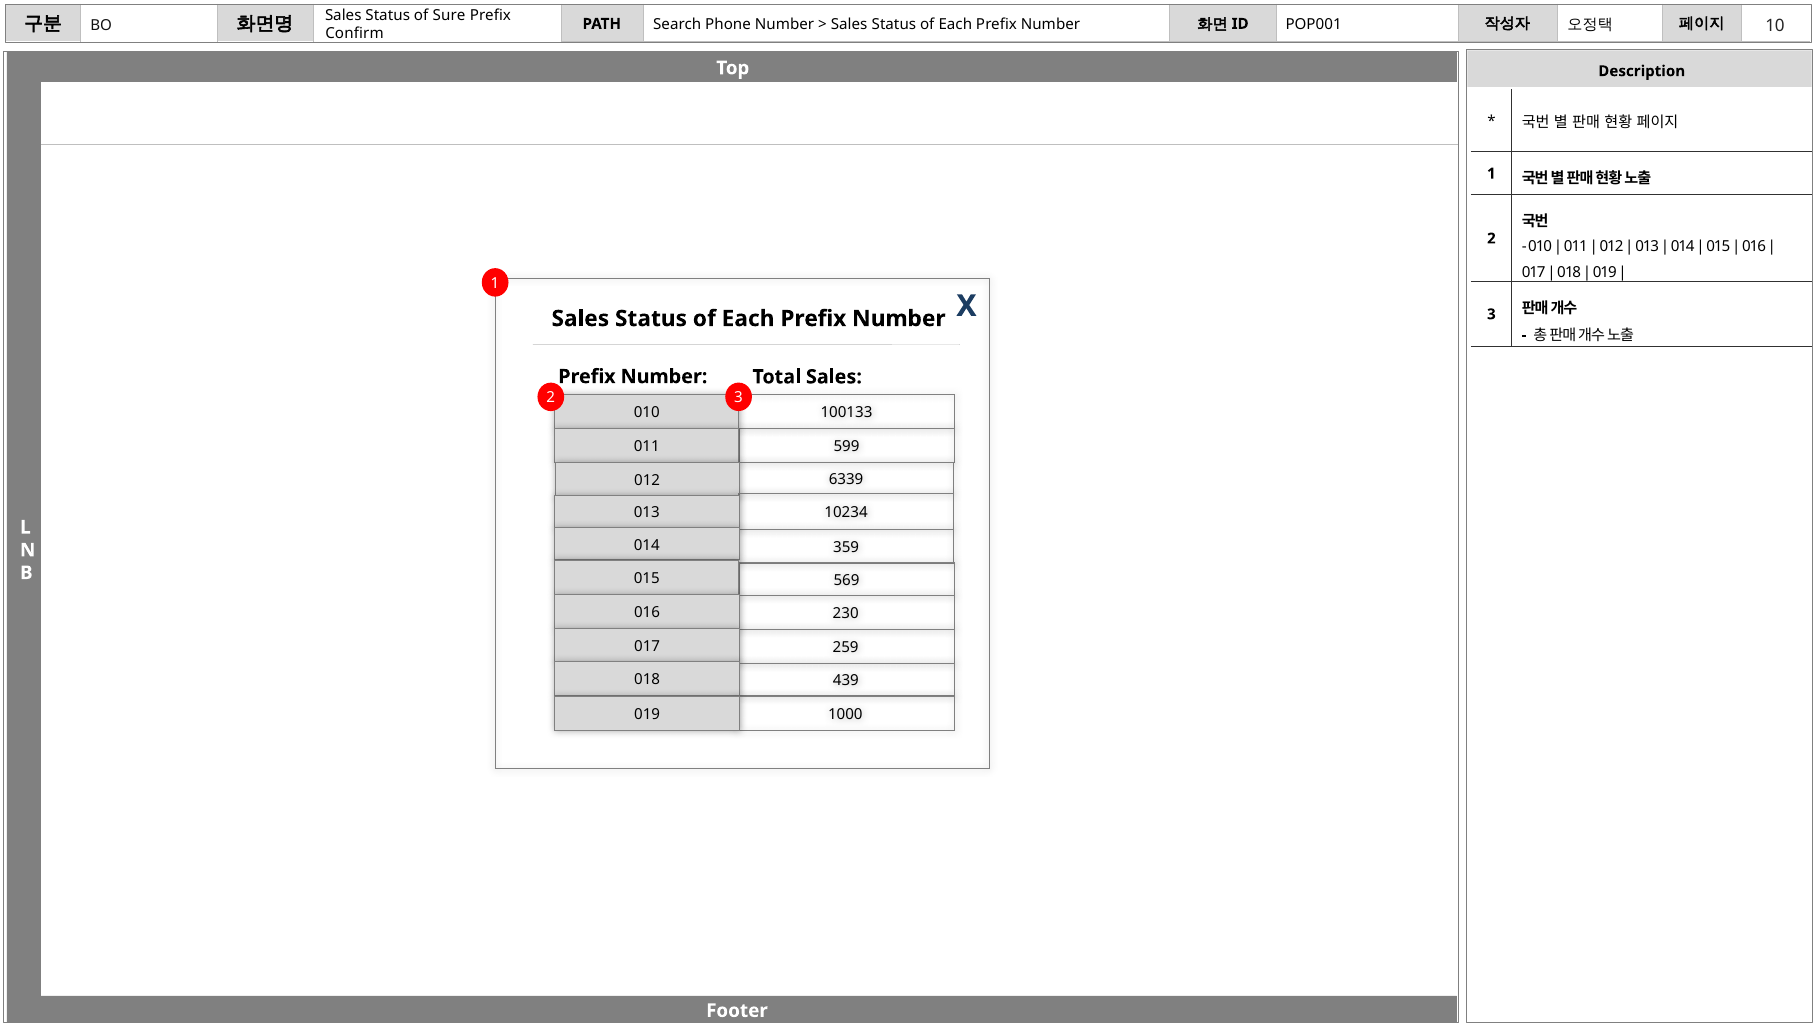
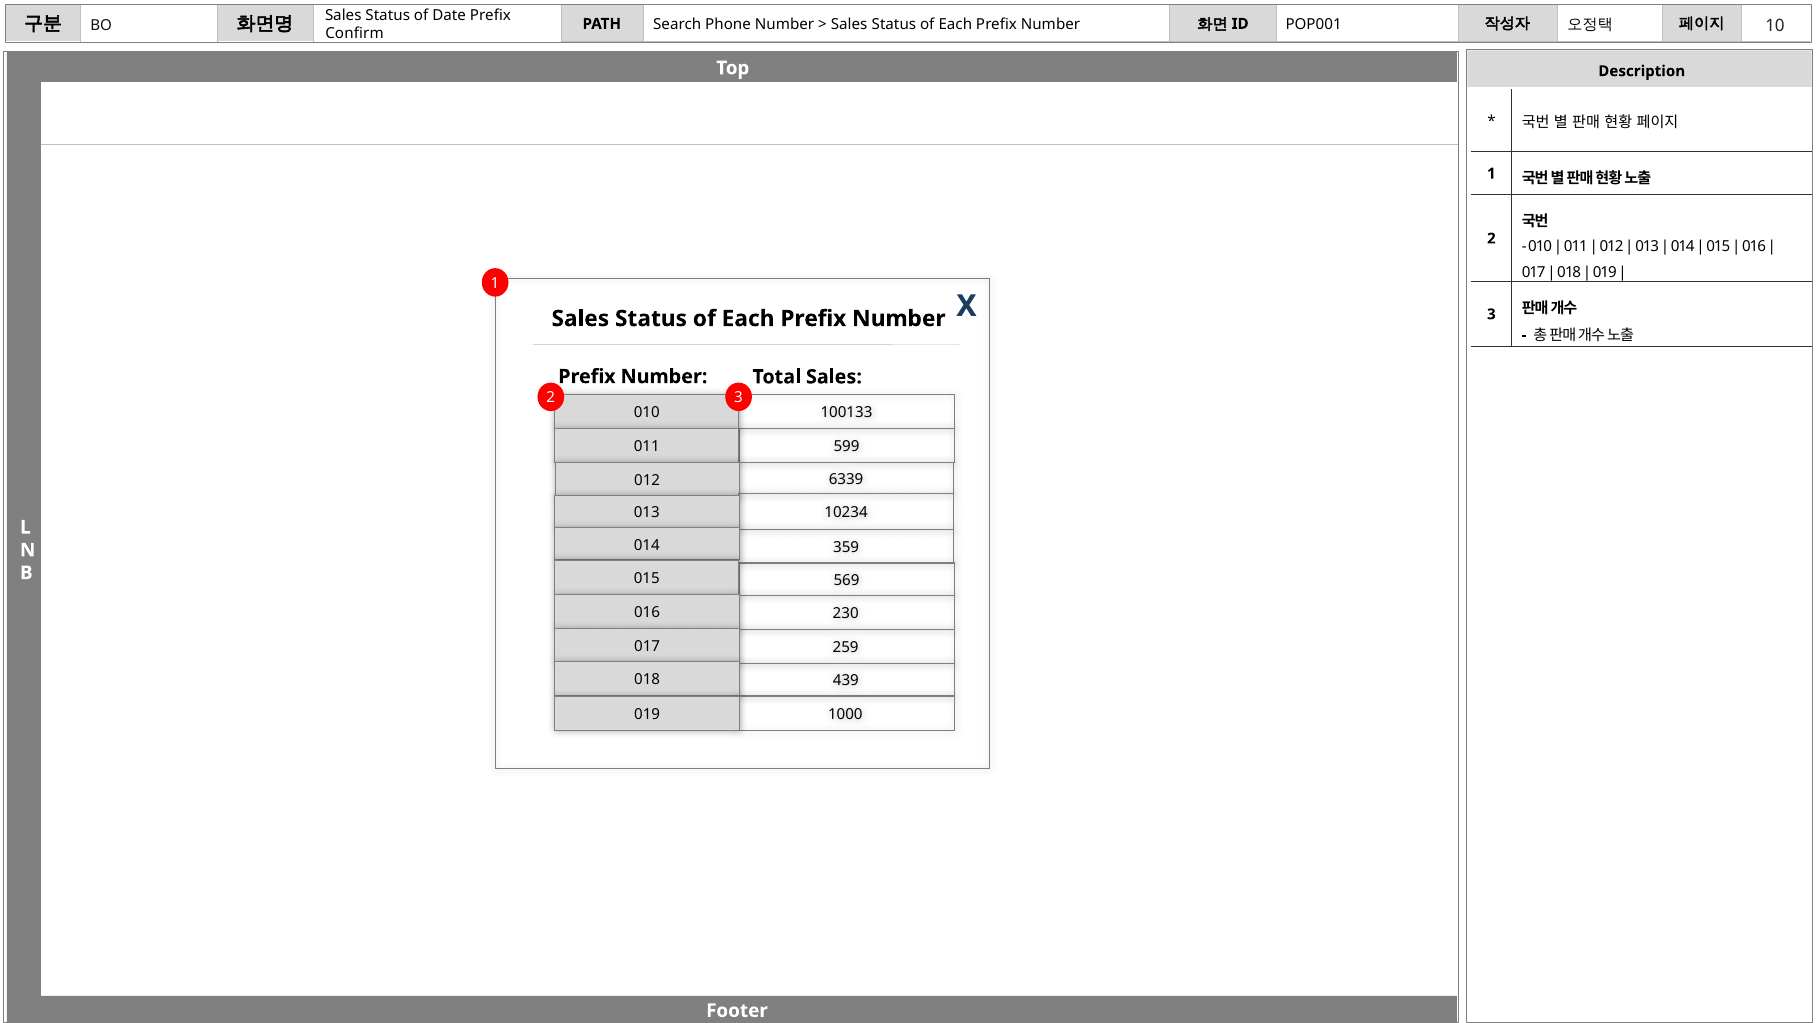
Sure: Sure -> Date
